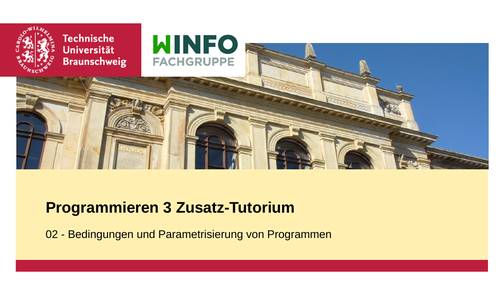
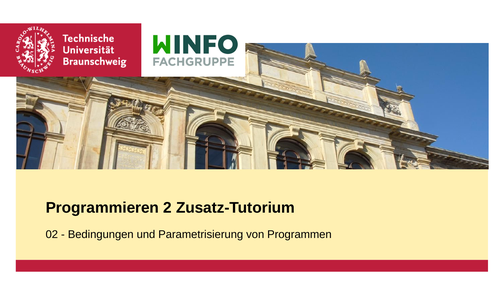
3: 3 -> 2
